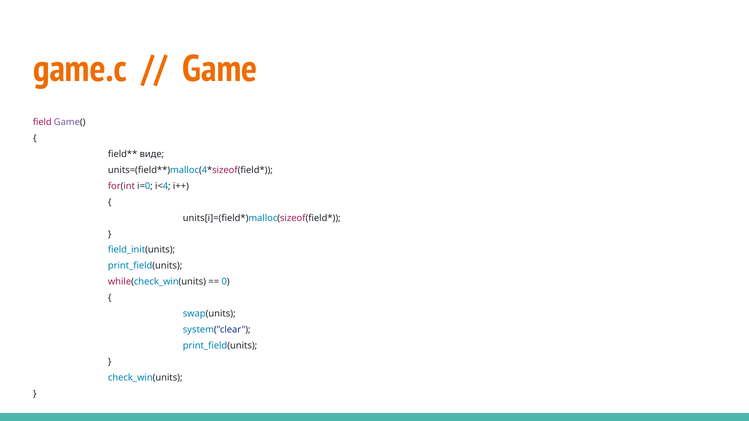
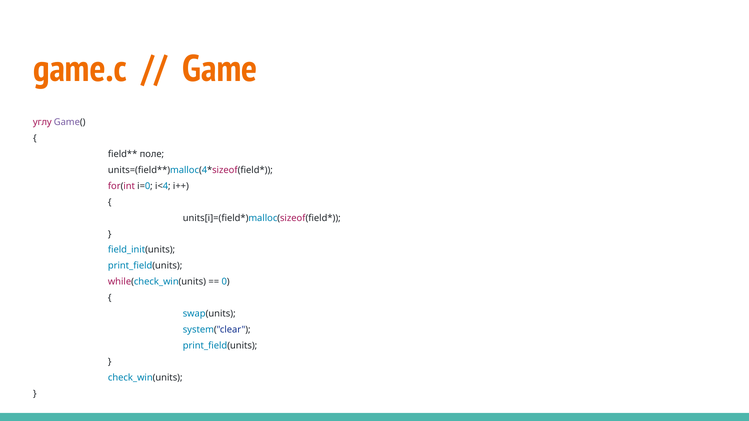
field: field -> углу
виде: виде -> поле
